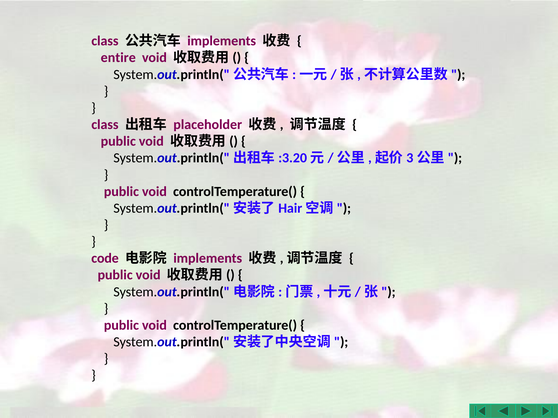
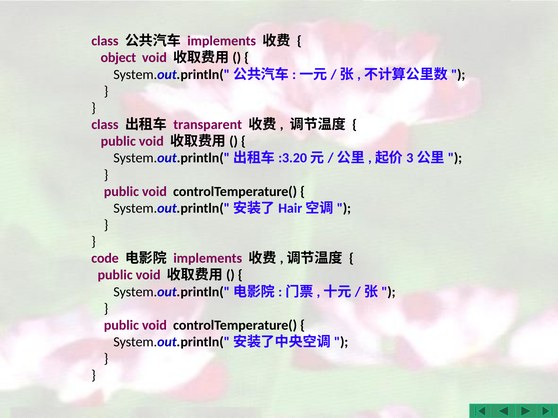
entire: entire -> object
placeholder: placeholder -> transparent
